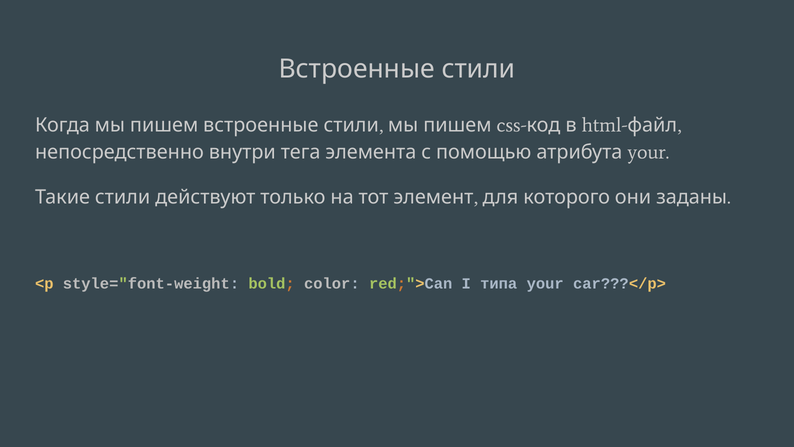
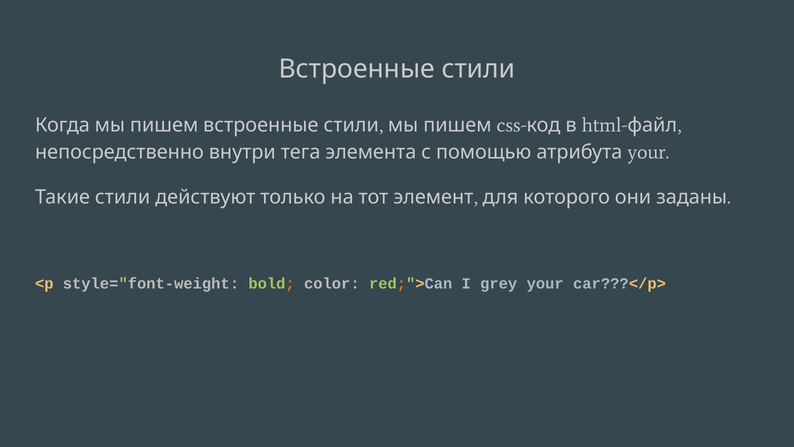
типа: типа -> grey
